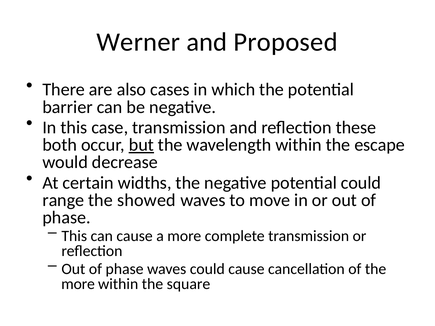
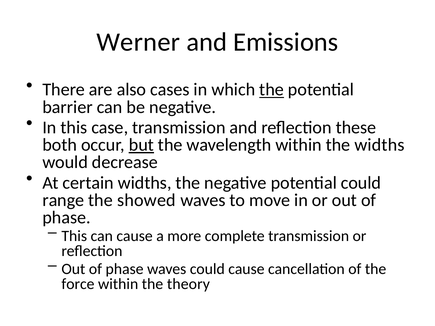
Proposed: Proposed -> Emissions
the at (272, 90) underline: none -> present
the escape: escape -> widths
more at (78, 284): more -> force
square: square -> theory
